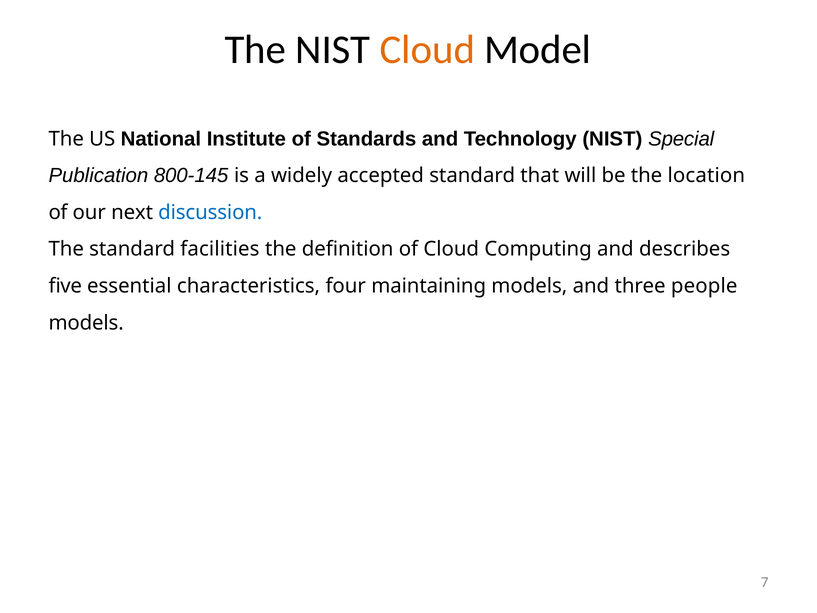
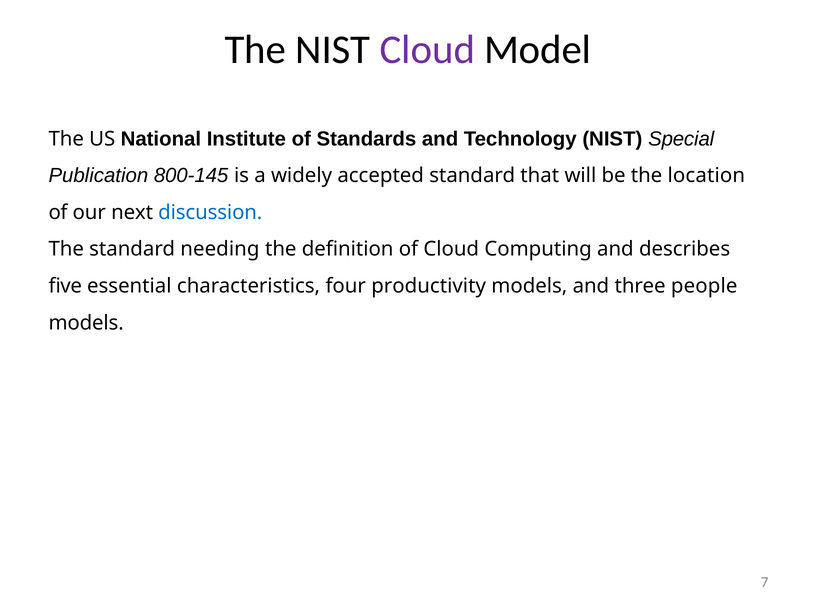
Cloud at (427, 50) colour: orange -> purple
facilities: facilities -> needing
maintaining: maintaining -> productivity
